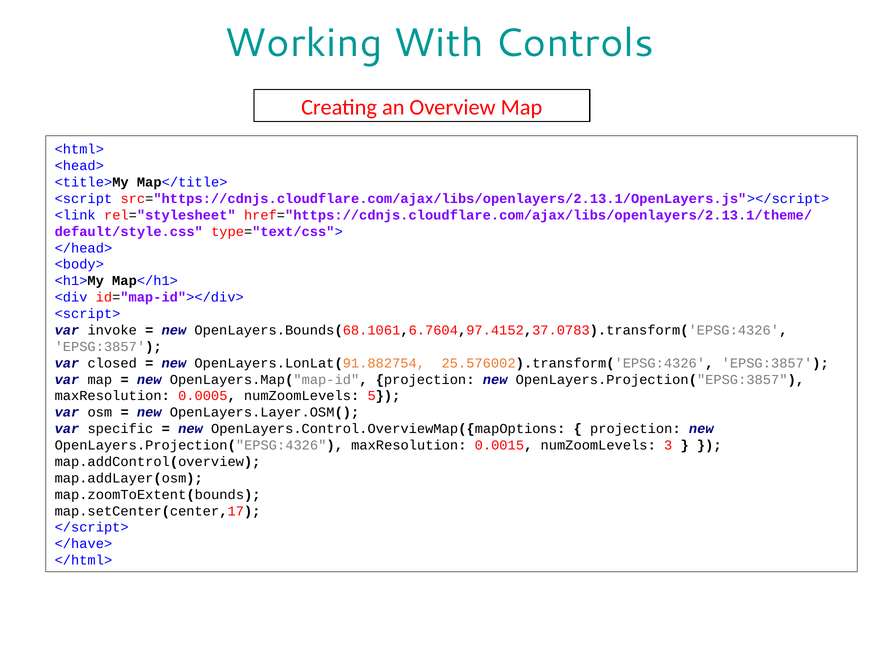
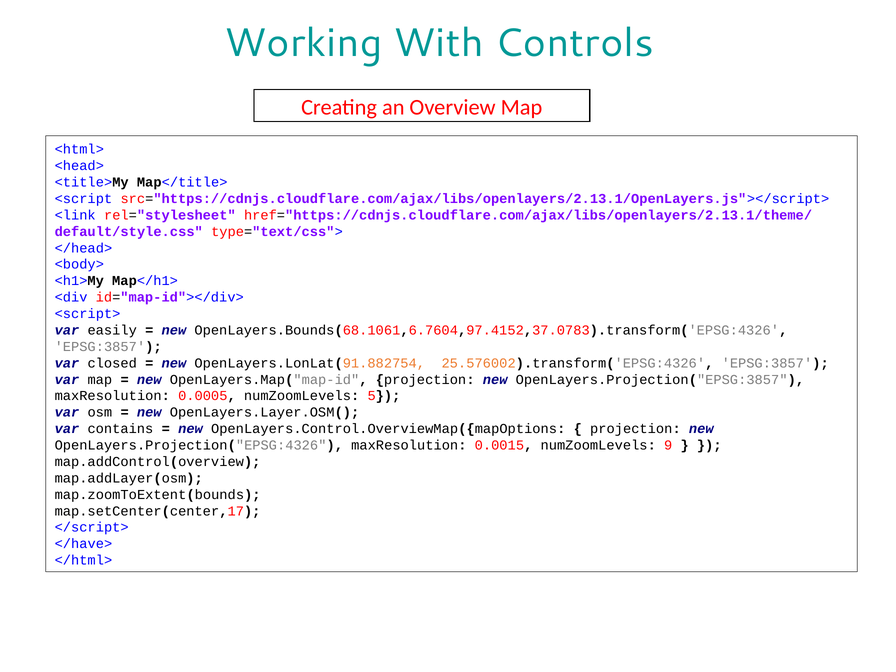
invoke: invoke -> easily
specific: specific -> contains
3: 3 -> 9
